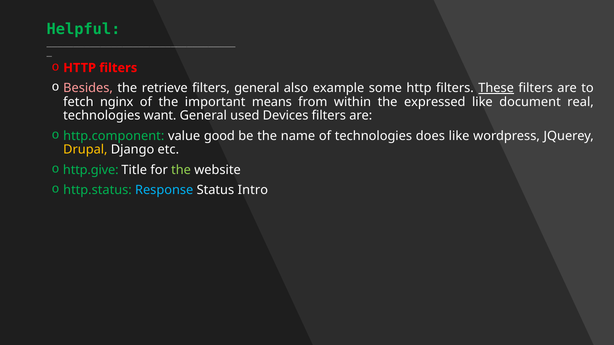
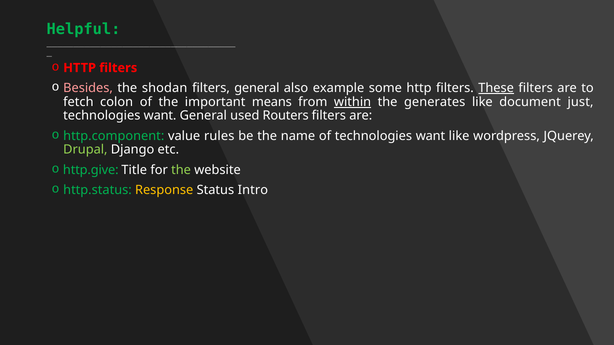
retrieve: retrieve -> shodan
nginx: nginx -> colon
within underline: none -> present
expressed: expressed -> generates
real: real -> just
Devices: Devices -> Routers
good: good -> rules
of technologies does: does -> want
Drupal colour: yellow -> light green
Response colour: light blue -> yellow
